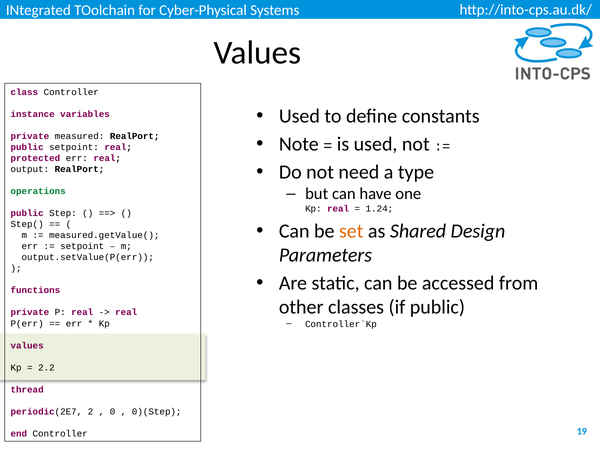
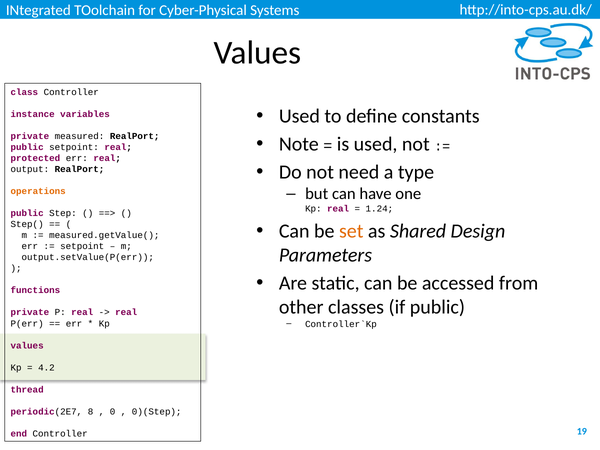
operations colour: green -> orange
2.2: 2.2 -> 4.2
2: 2 -> 8
